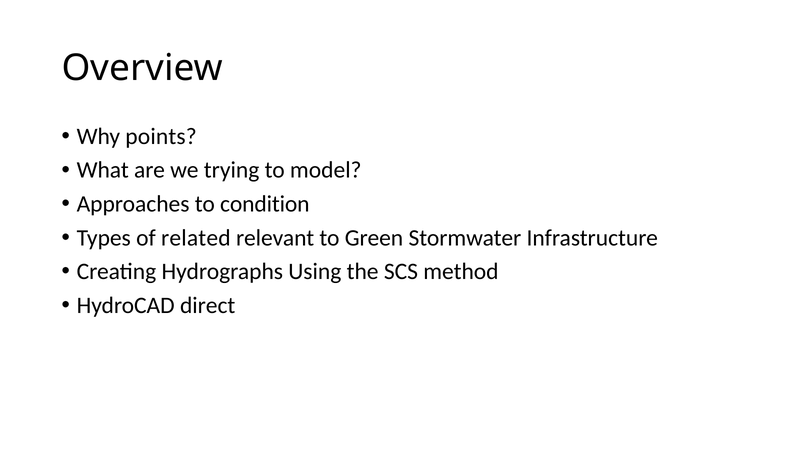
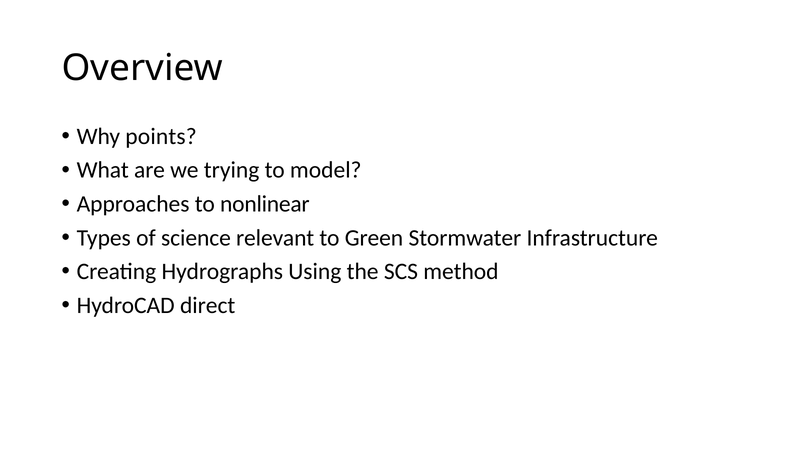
condition: condition -> nonlinear
related: related -> science
